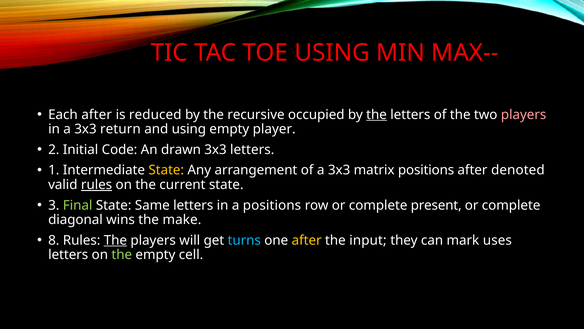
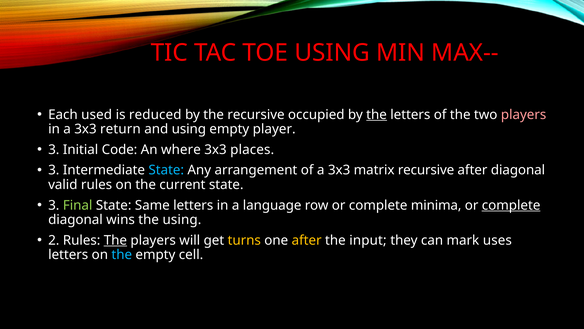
Each after: after -> used
2 at (54, 149): 2 -> 3
drawn: drawn -> where
3x3 letters: letters -> places
1 at (54, 170): 1 -> 3
State at (166, 170) colour: yellow -> light blue
matrix positions: positions -> recursive
after denoted: denoted -> diagonal
rules at (97, 184) underline: present -> none
a positions: positions -> language
present: present -> minima
complete at (511, 205) underline: none -> present
the make: make -> using
8: 8 -> 2
turns colour: light blue -> yellow
the at (122, 254) colour: light green -> light blue
